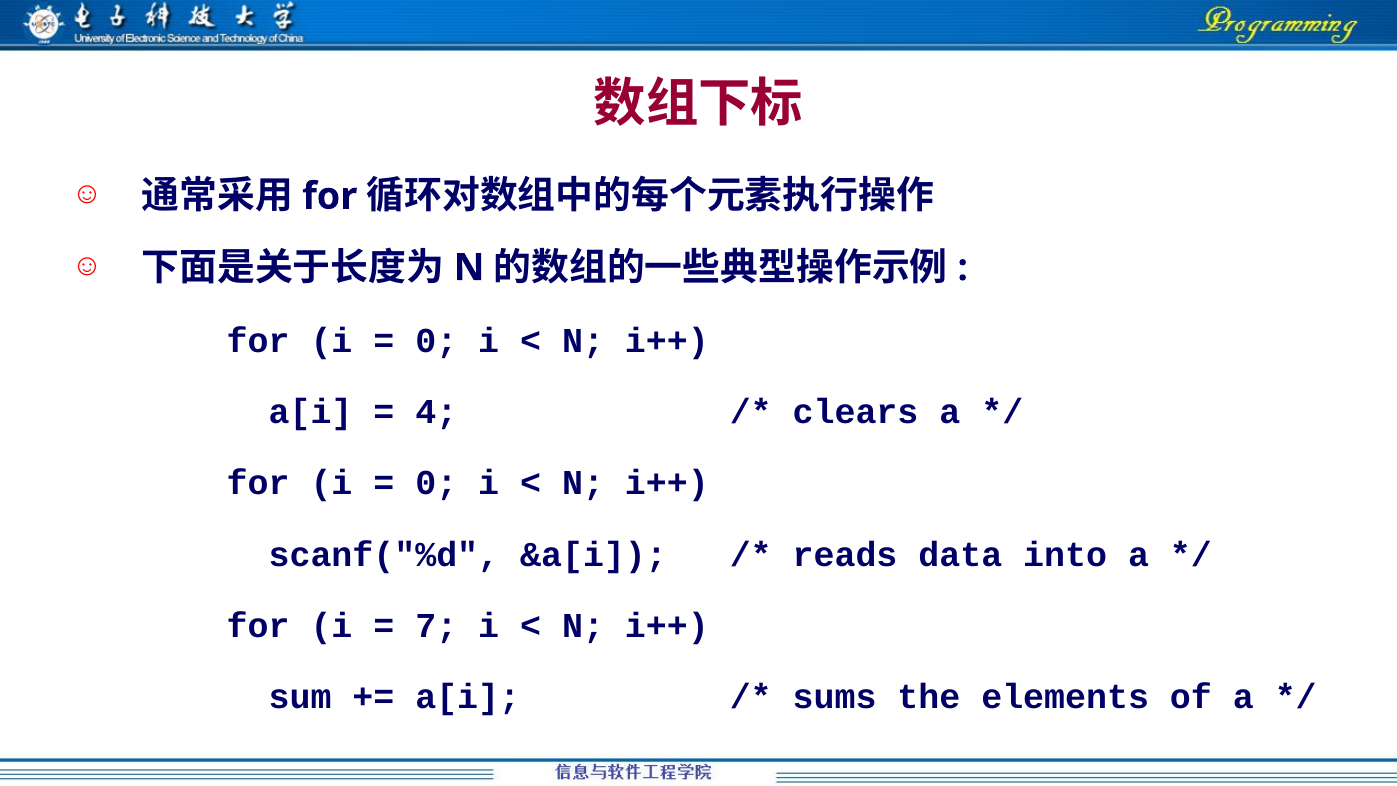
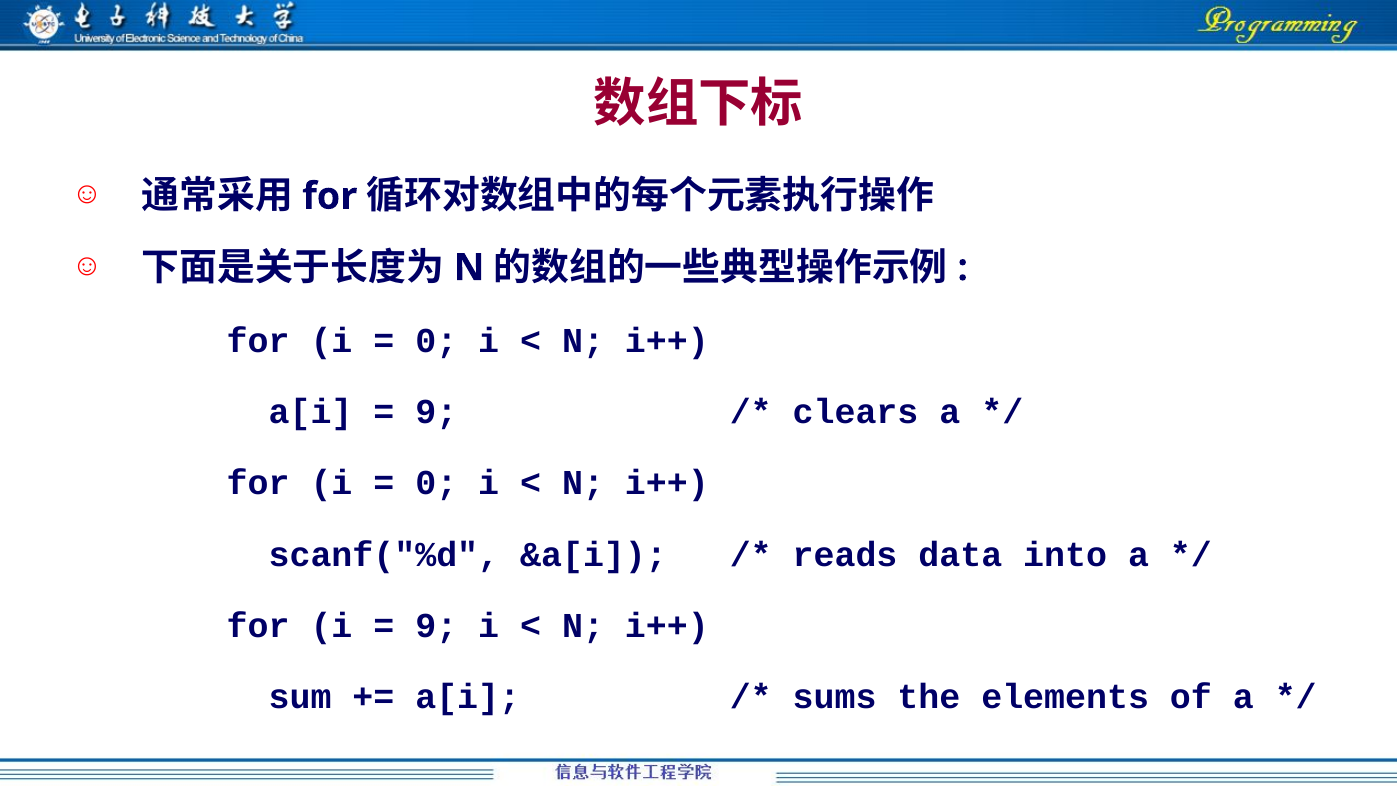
4 at (436, 412): 4 -> 9
7 at (436, 626): 7 -> 9
